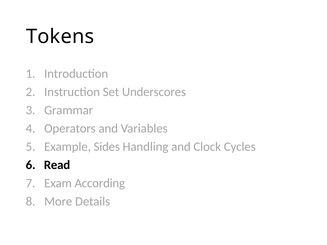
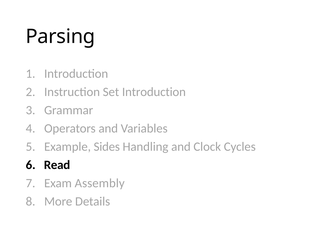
Tokens: Tokens -> Parsing
Set Underscores: Underscores -> Introduction
According: According -> Assembly
